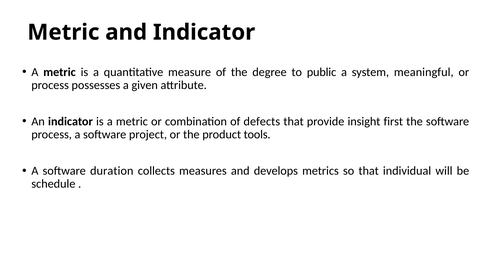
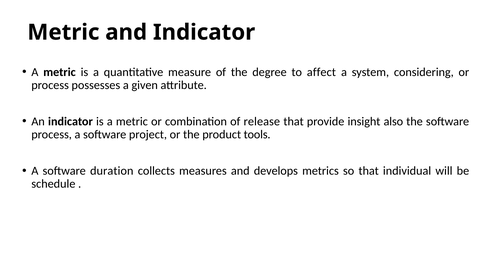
public: public -> affect
meaningful: meaningful -> considering
defects: defects -> release
first: first -> also
